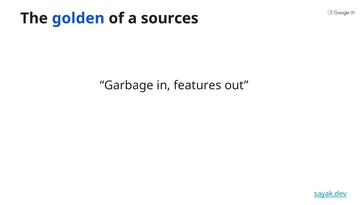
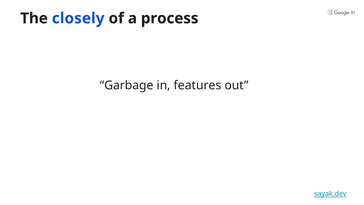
golden: golden -> closely
sources: sources -> process
